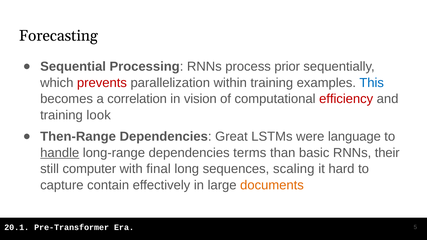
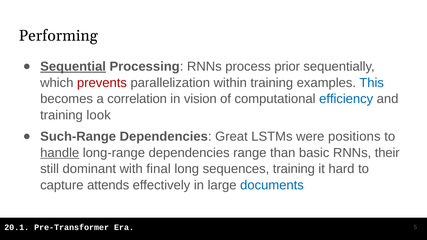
Forecasting: Forecasting -> Performing
Sequential underline: none -> present
efficiency colour: red -> blue
Then-Range: Then-Range -> Such-Range
language: language -> positions
terms: terms -> range
computer: computer -> dominant
sequences scaling: scaling -> training
contain: contain -> attends
documents colour: orange -> blue
